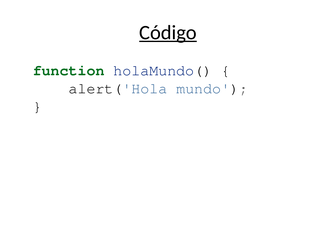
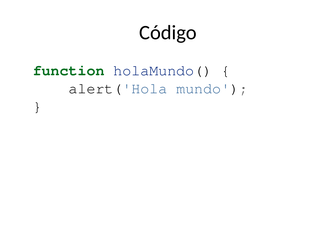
Código underline: present -> none
